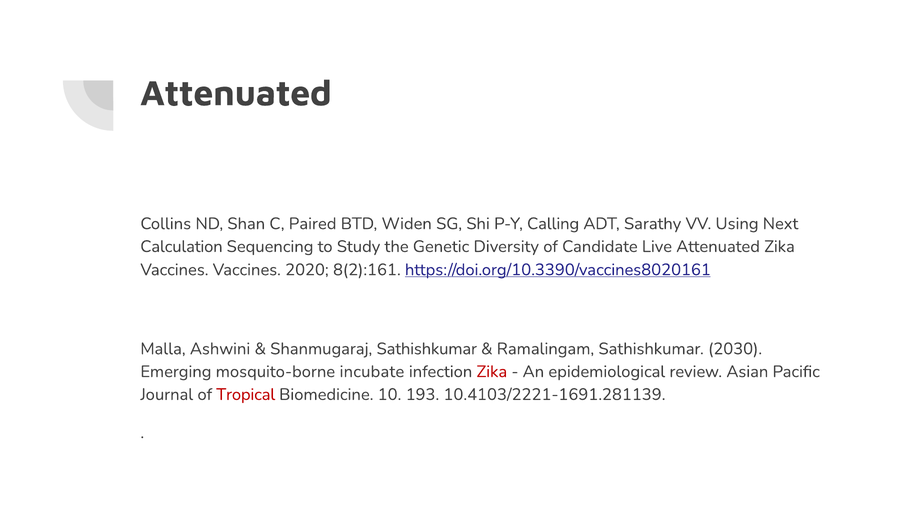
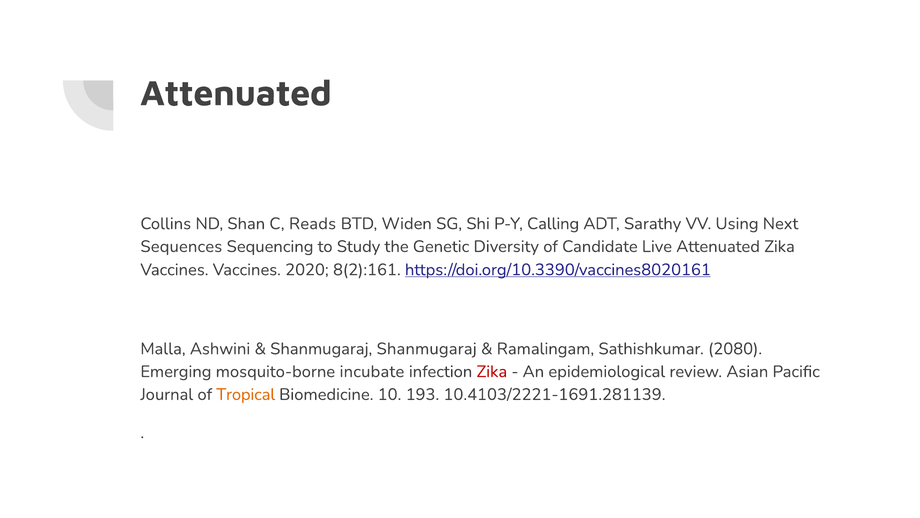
Paired: Paired -> Reads
Calculation: Calculation -> Sequences
Shanmugaraj Sathishkumar: Sathishkumar -> Shanmugaraj
2030: 2030 -> 2080
Tropical colour: red -> orange
